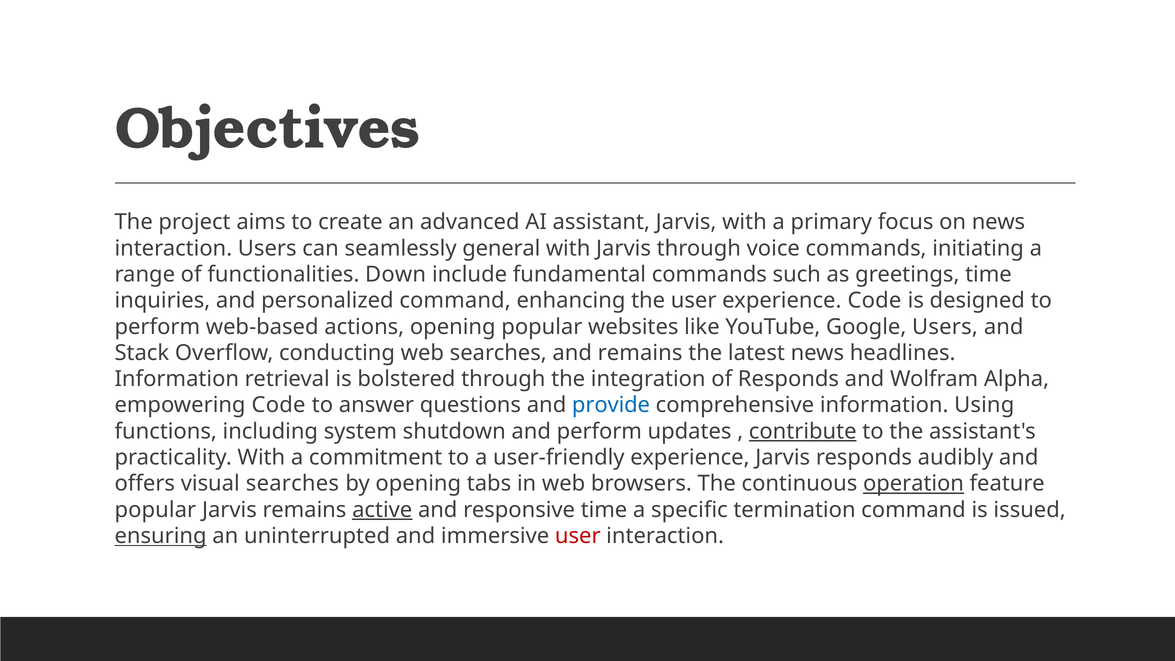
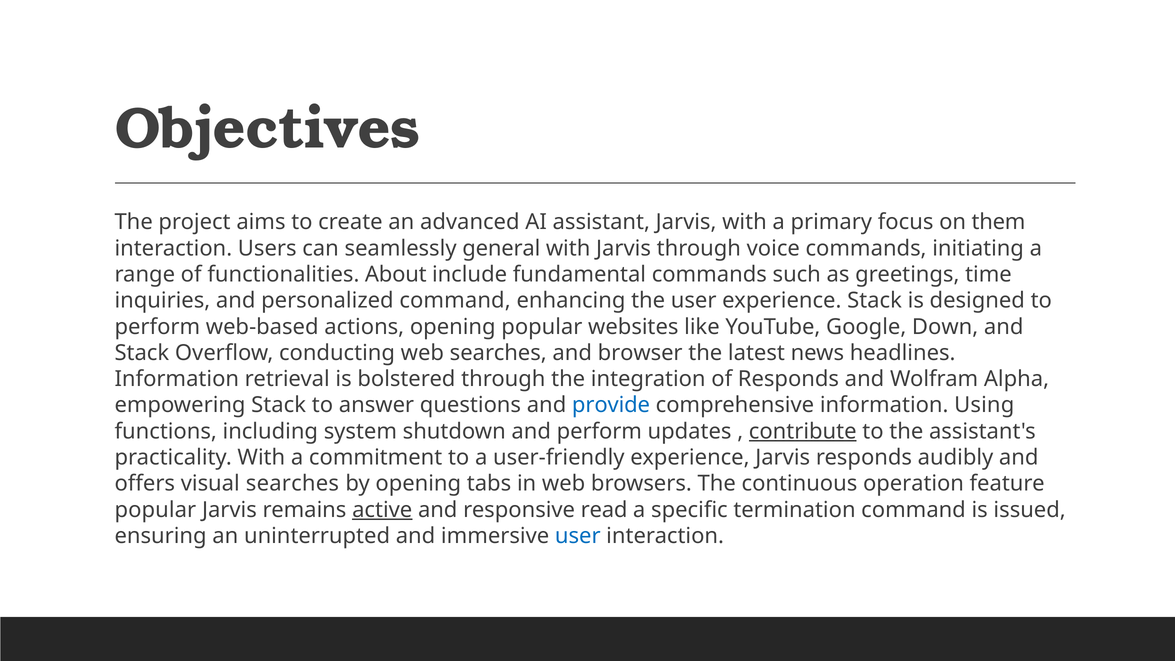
on news: news -> them
Down: Down -> About
experience Code: Code -> Stack
Google Users: Users -> Down
and remains: remains -> browser
empowering Code: Code -> Stack
operation underline: present -> none
responsive time: time -> read
ensuring underline: present -> none
user at (578, 536) colour: red -> blue
